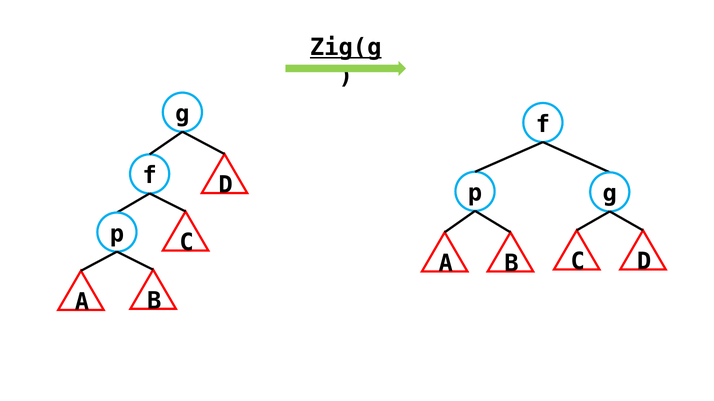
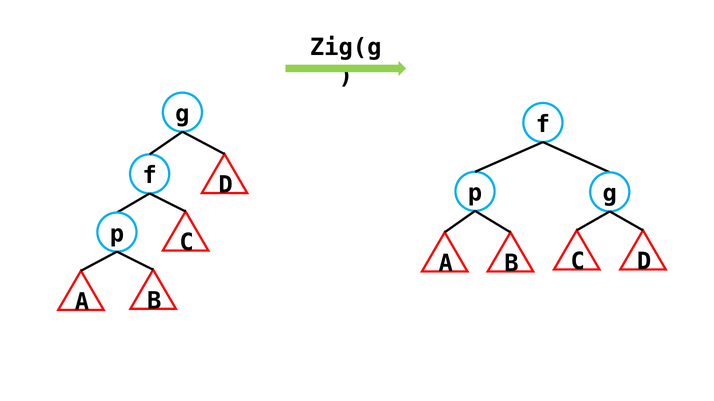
Zig(g underline: present -> none
